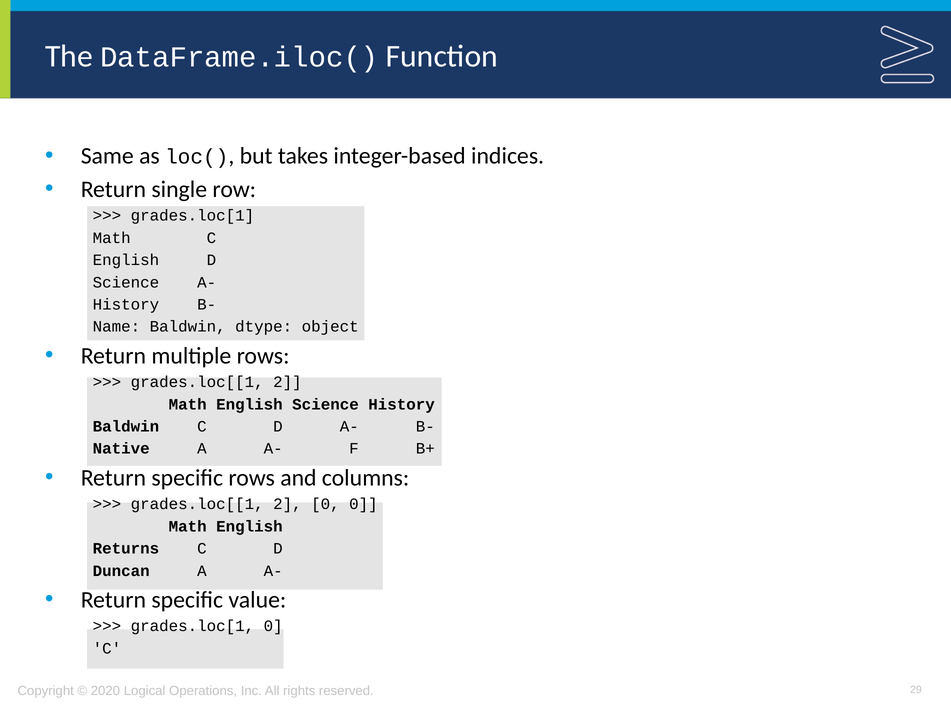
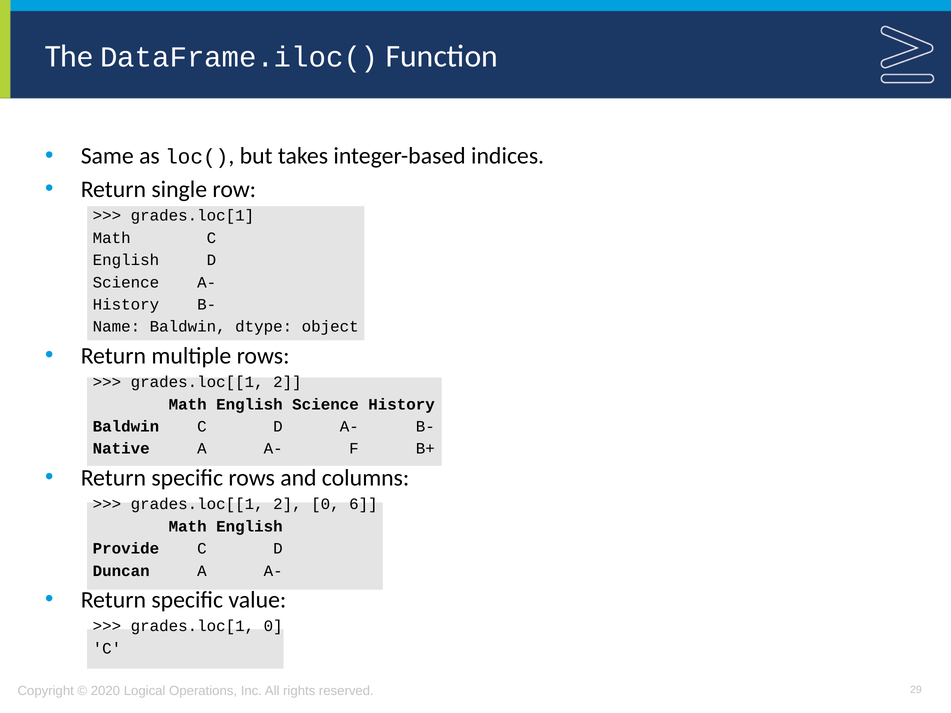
0 0: 0 -> 6
Returns: Returns -> Provide
